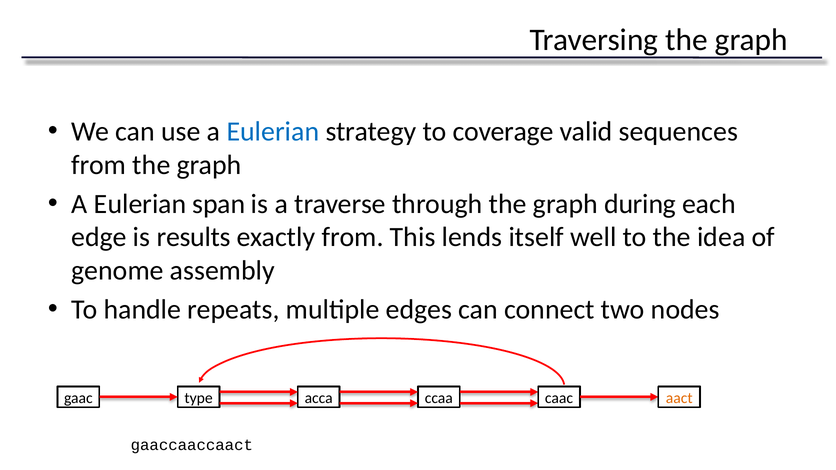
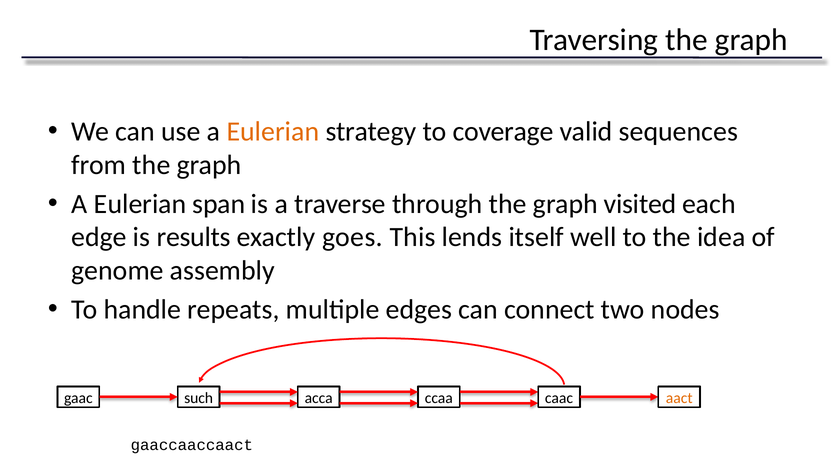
Eulerian at (273, 131) colour: blue -> orange
during: during -> visited
exactly from: from -> goes
type: type -> such
